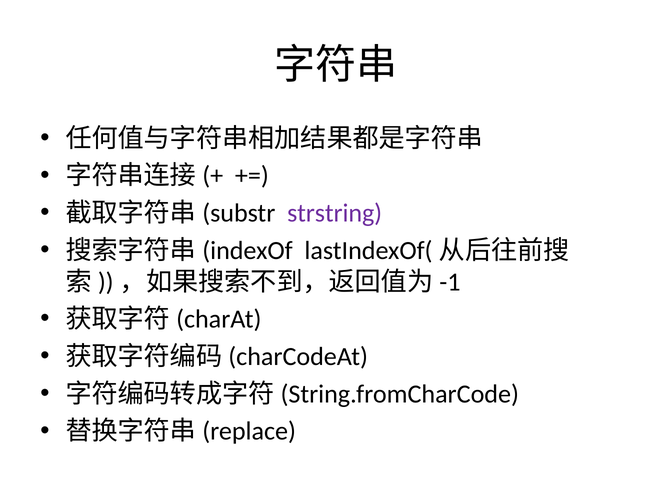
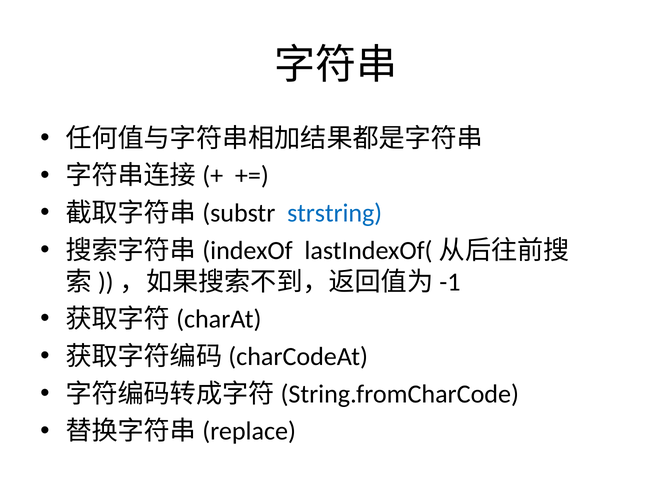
strstring colour: purple -> blue
